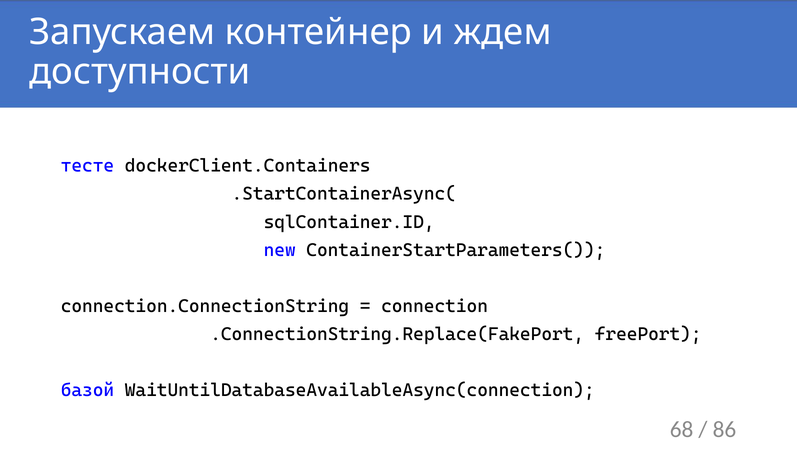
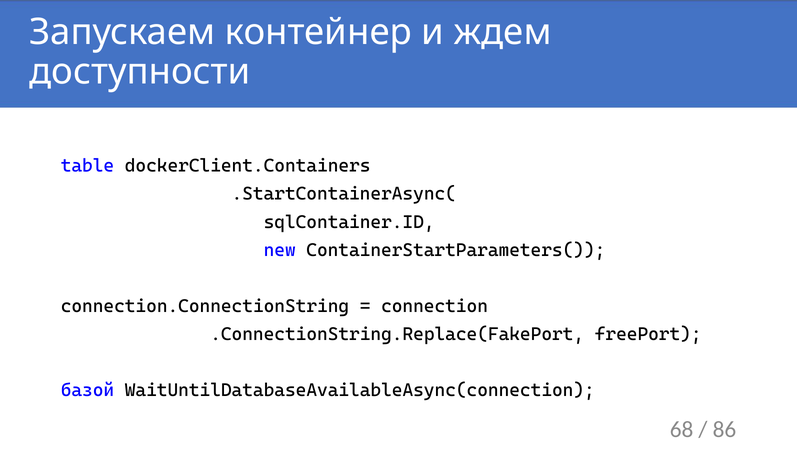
тесте: тесте -> table
